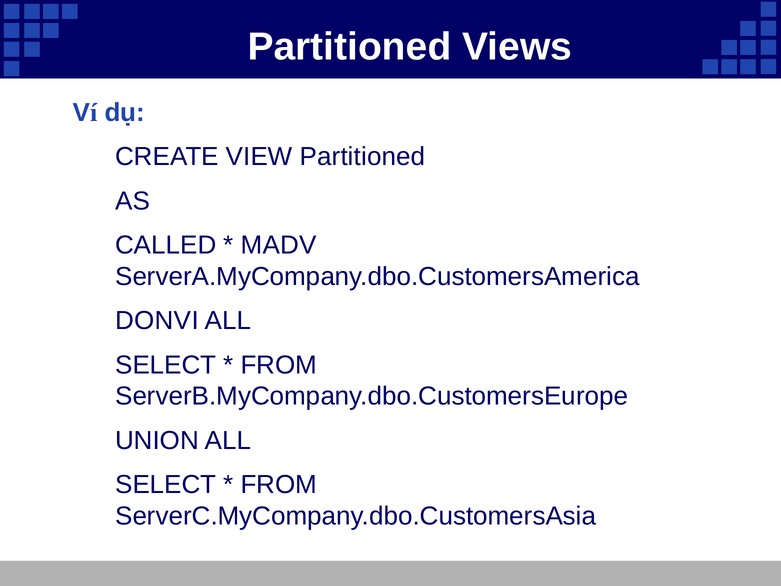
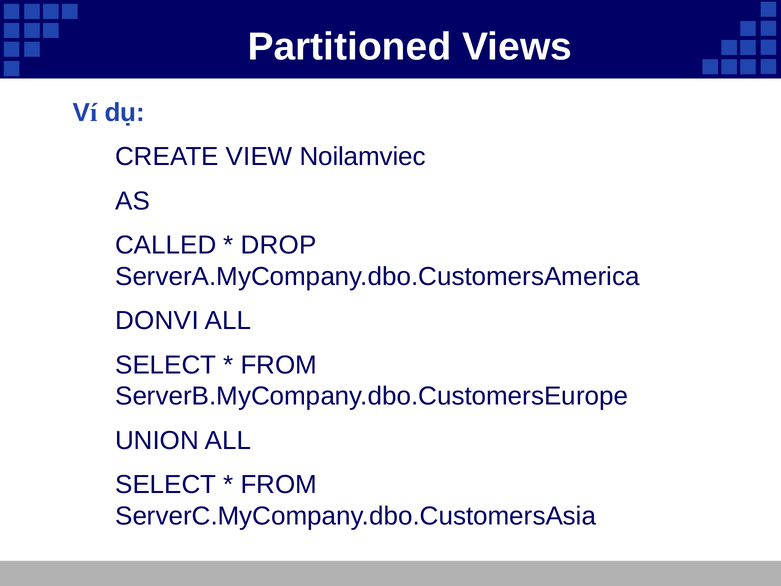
VIEW Partitioned: Partitioned -> Noilamviec
MADV: MADV -> DROP
